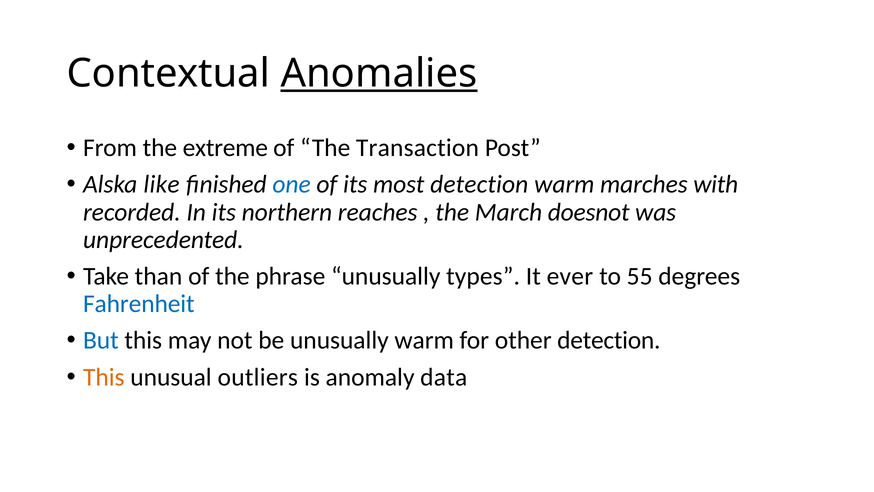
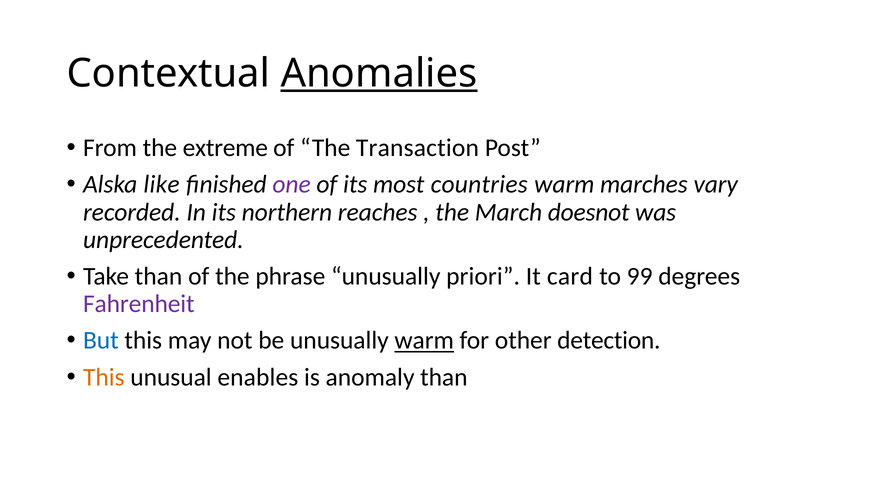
one colour: blue -> purple
most detection: detection -> countries
with: with -> vary
types: types -> priori
ever: ever -> card
55: 55 -> 99
Fahrenheit colour: blue -> purple
warm at (424, 340) underline: none -> present
outliers: outliers -> enables
anomaly data: data -> than
